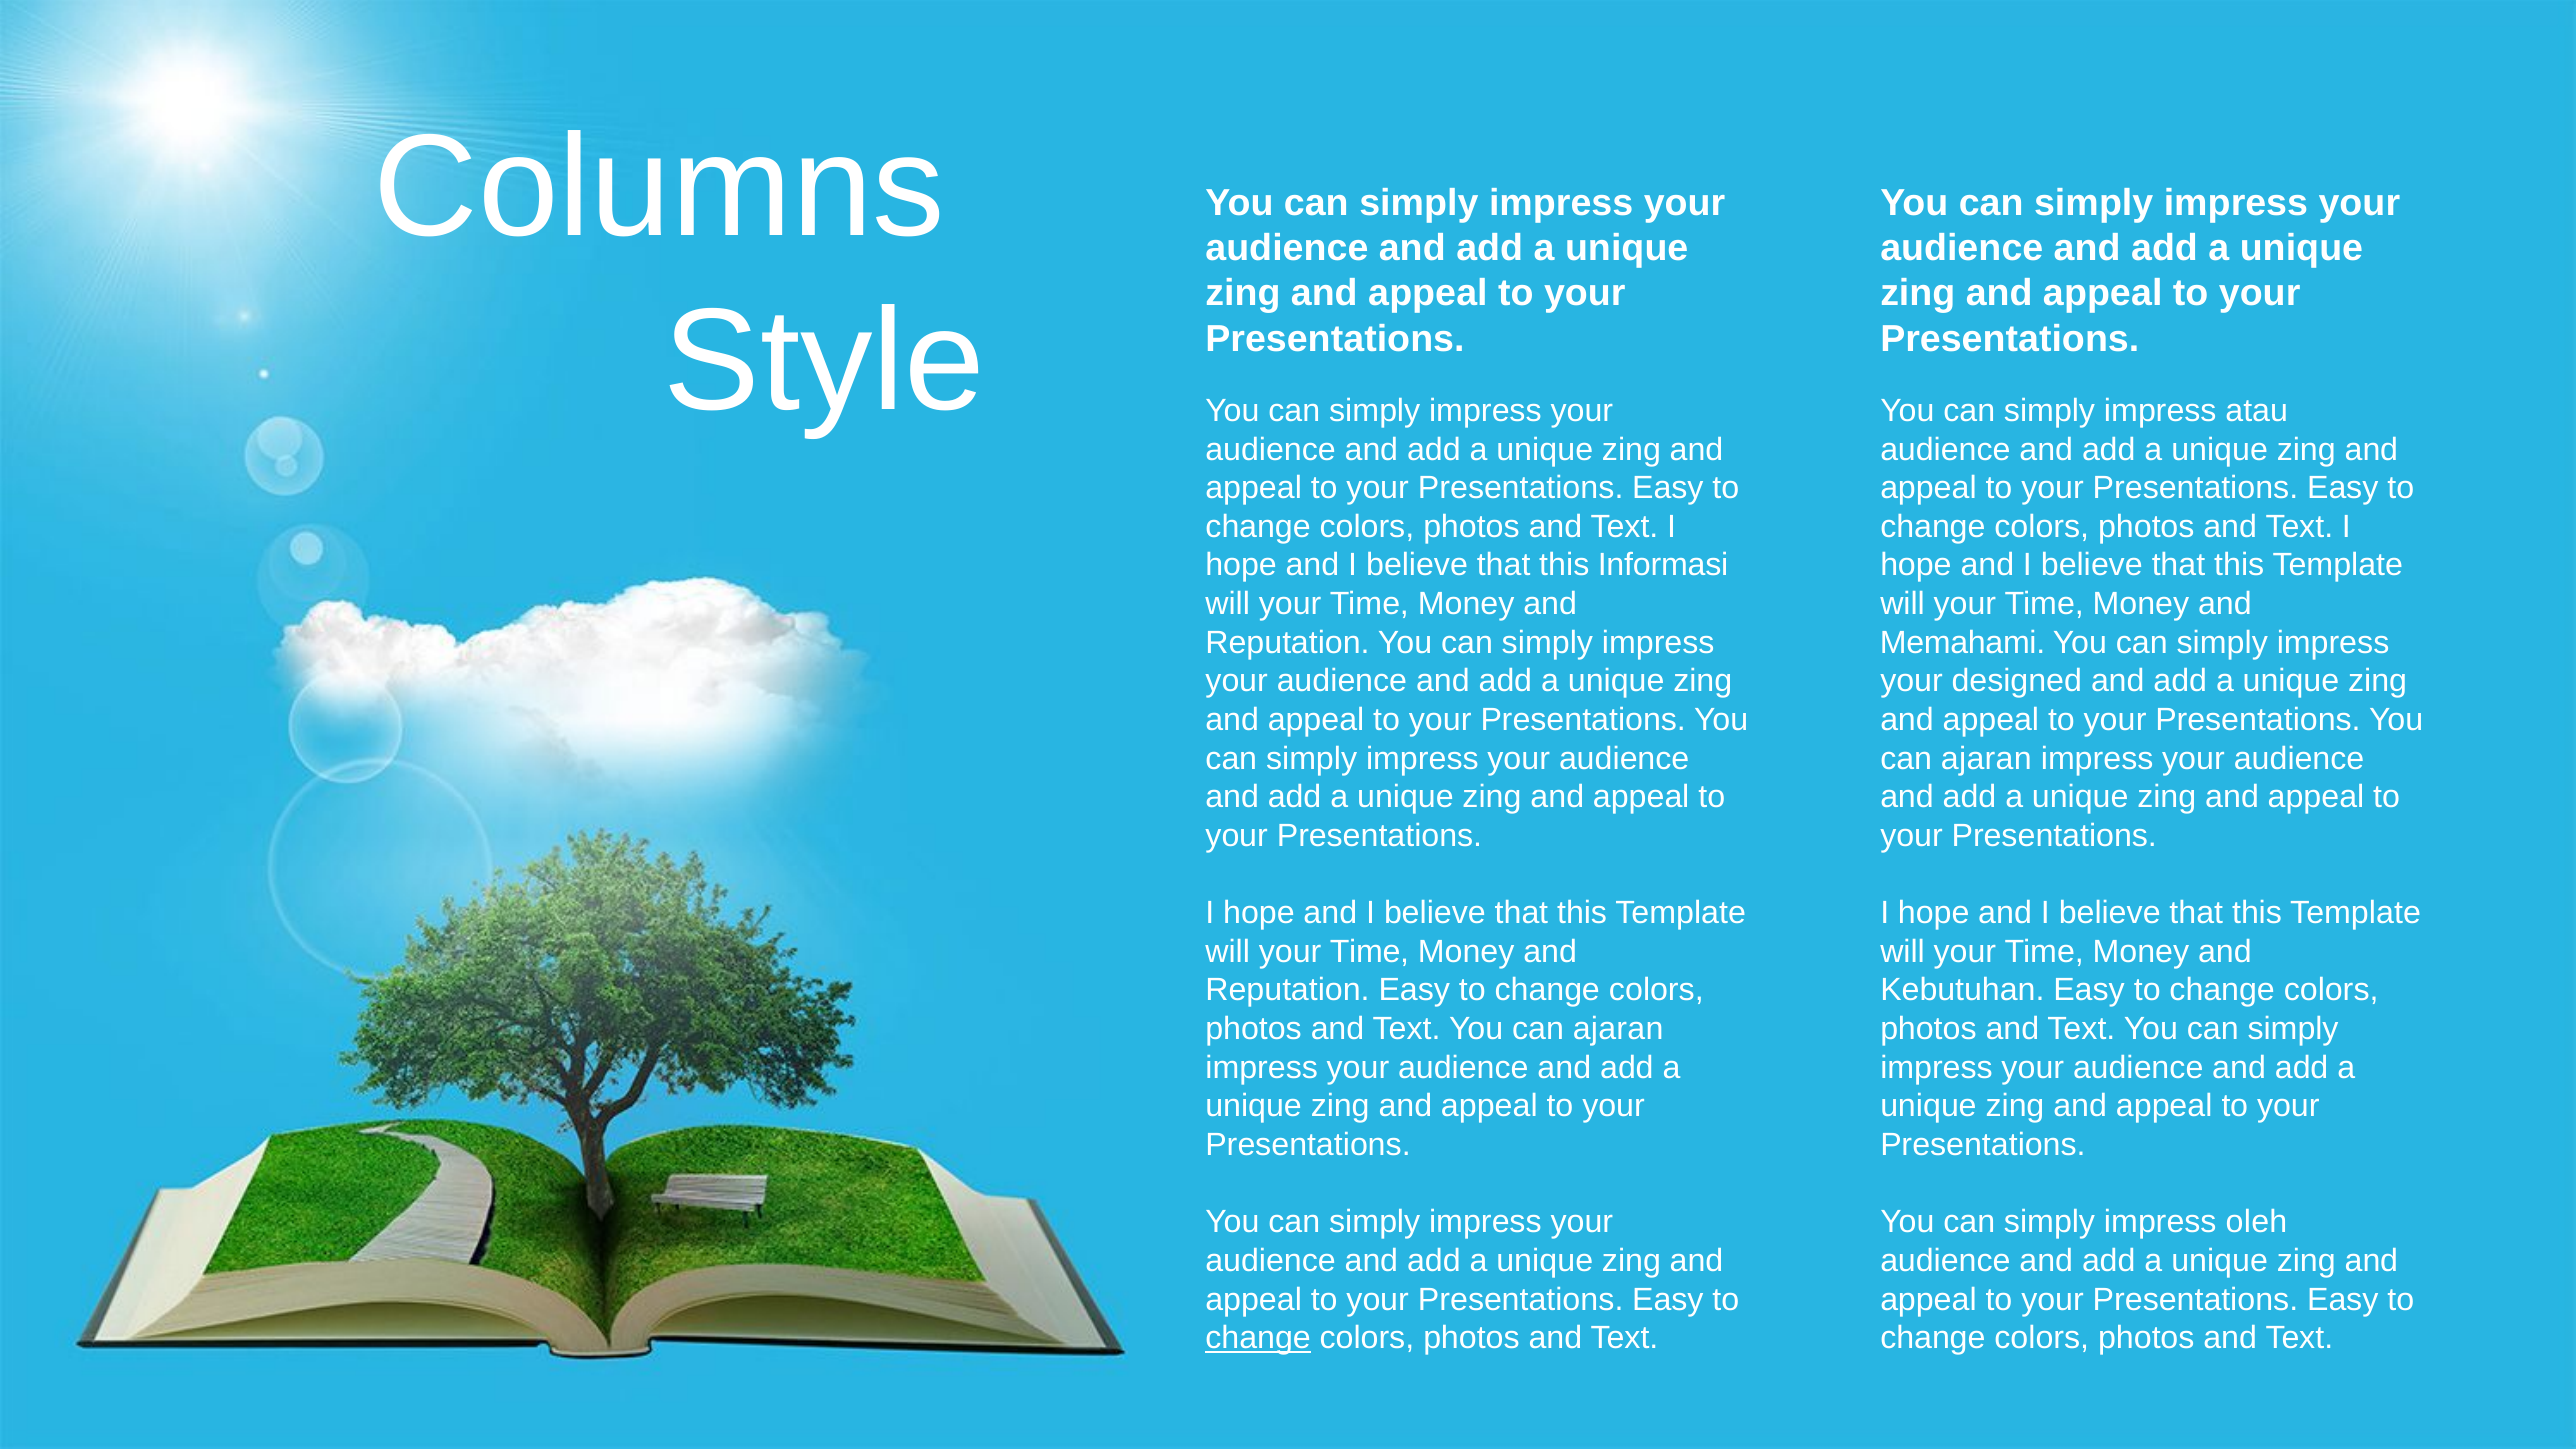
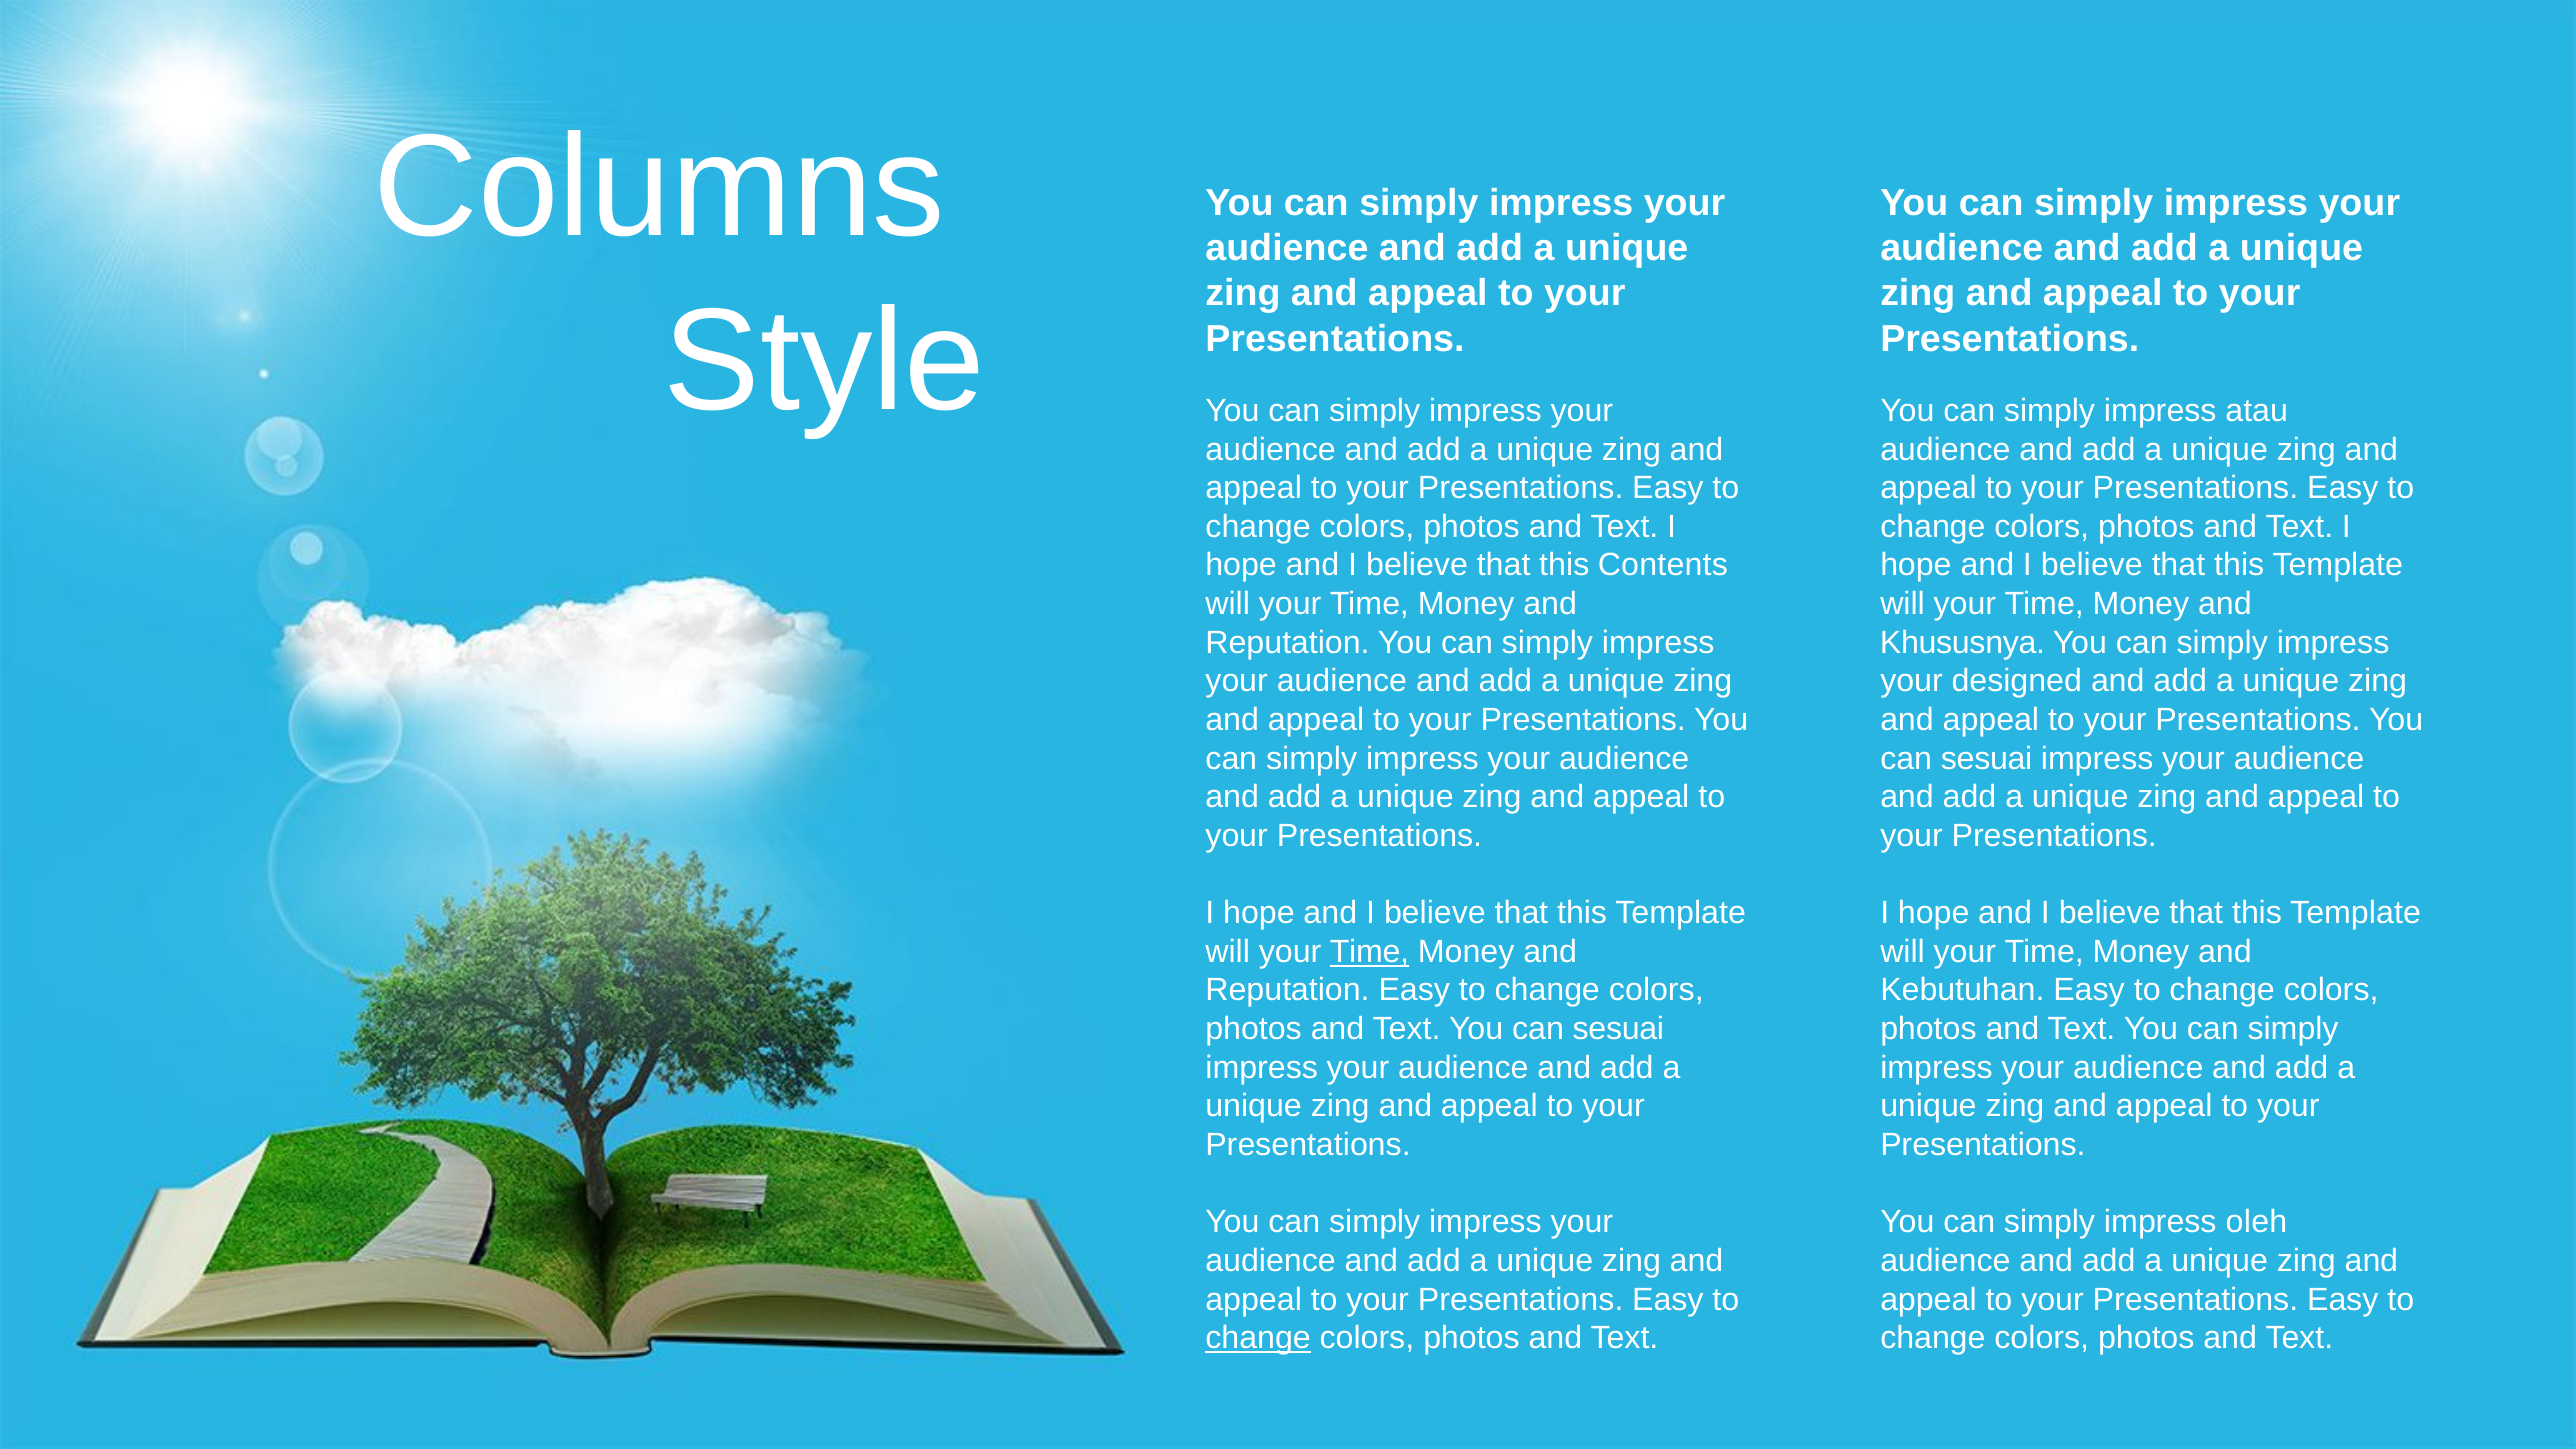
Informasi: Informasi -> Contents
Memahami: Memahami -> Khususnya
ajaran at (1986, 759): ajaran -> sesuai
Time at (1369, 952) underline: none -> present
Text You can ajaran: ajaran -> sesuai
